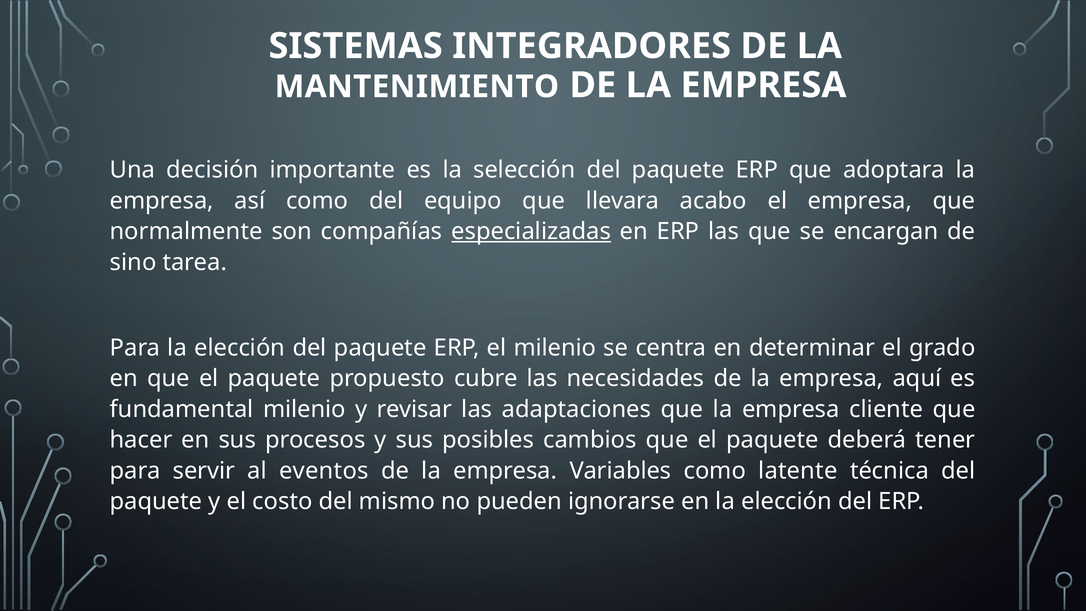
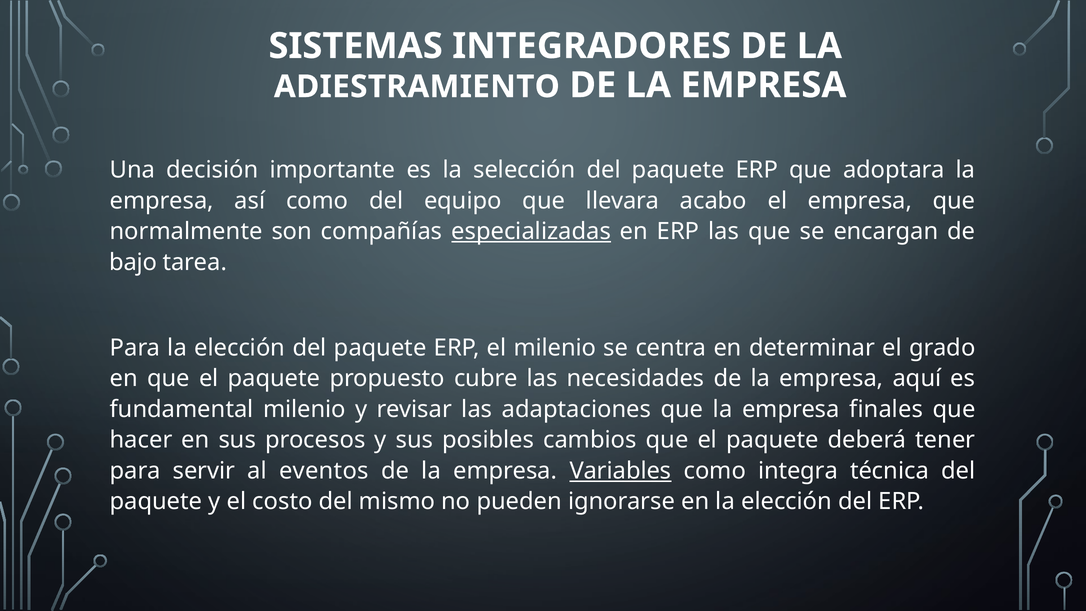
MANTENIMIENTO: MANTENIMIENTO -> ADIESTRAMIENTO
sino: sino -> bajo
cliente: cliente -> finales
Variables underline: none -> present
latente: latente -> integra
